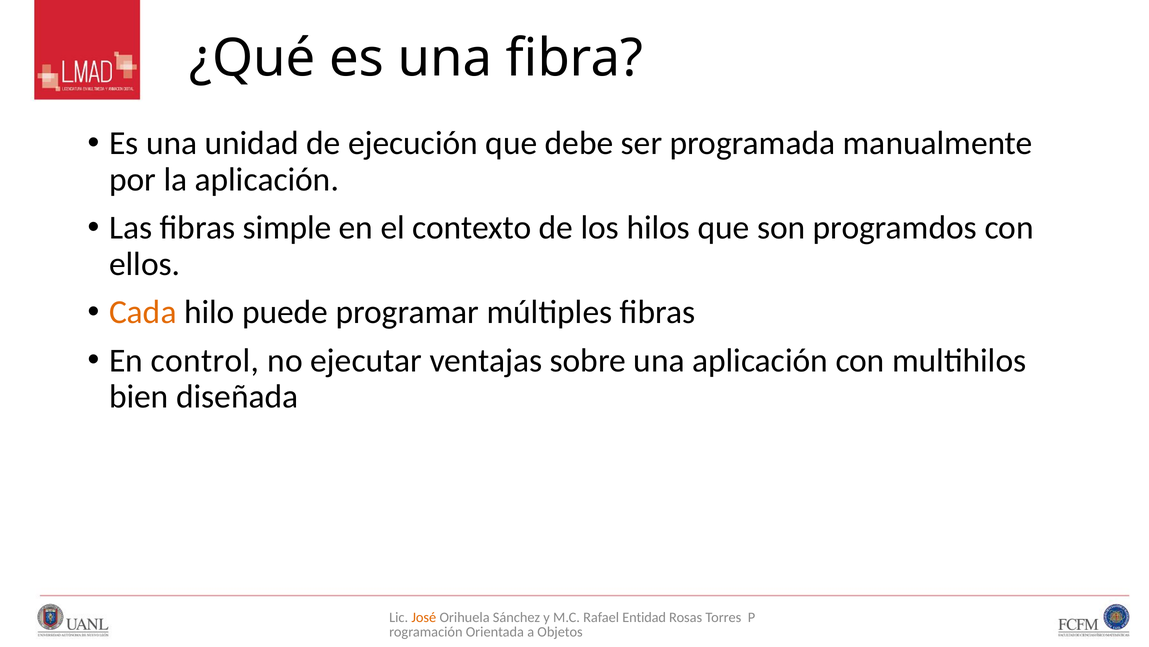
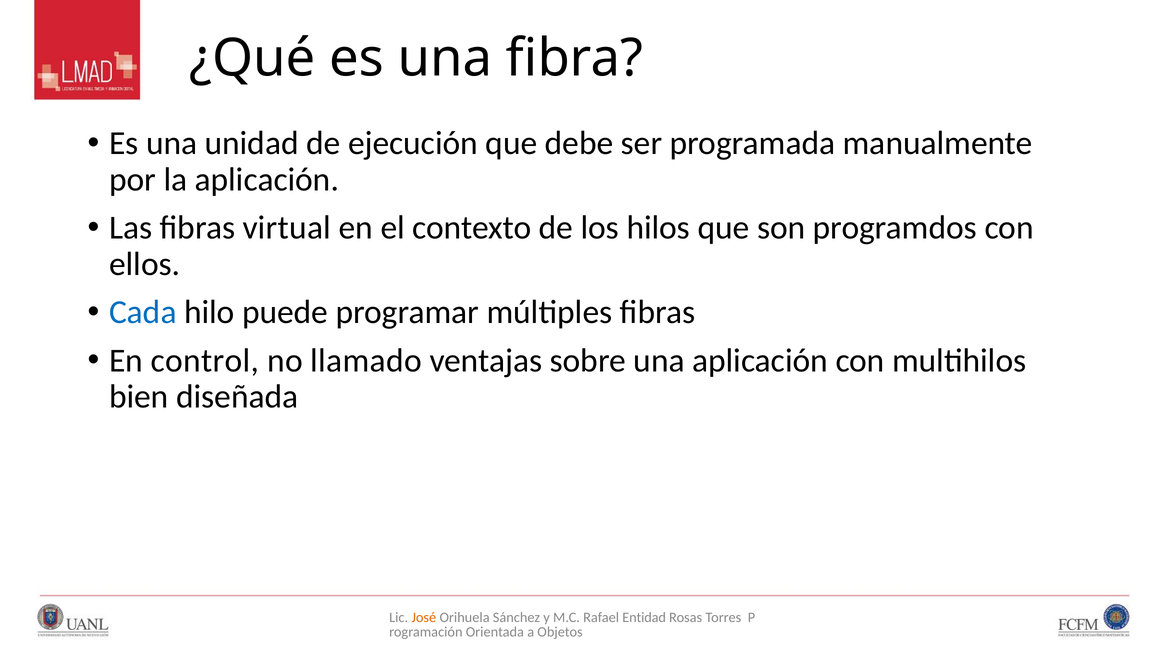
simple: simple -> virtual
Cada colour: orange -> blue
ejecutar: ejecutar -> llamado
